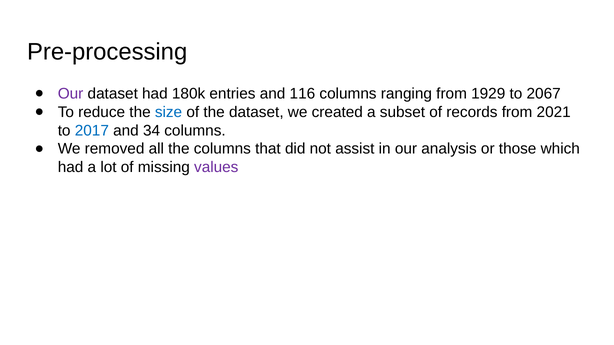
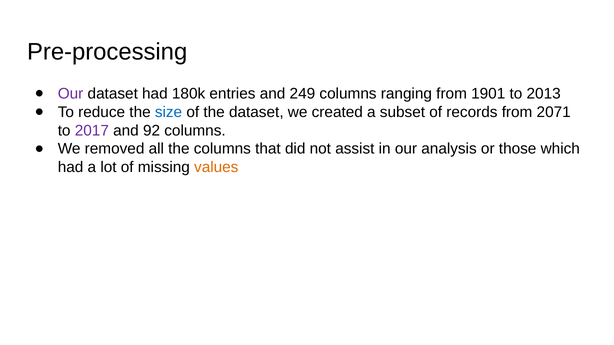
116: 116 -> 249
1929: 1929 -> 1901
2067: 2067 -> 2013
2021: 2021 -> 2071
2017 colour: blue -> purple
34: 34 -> 92
values colour: purple -> orange
